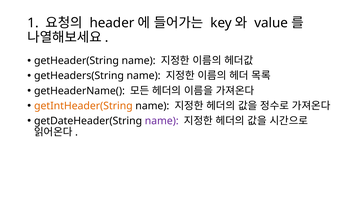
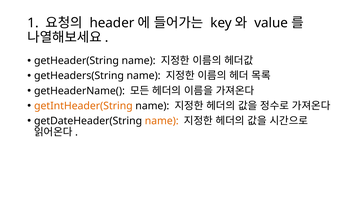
name at (162, 121) colour: purple -> orange
